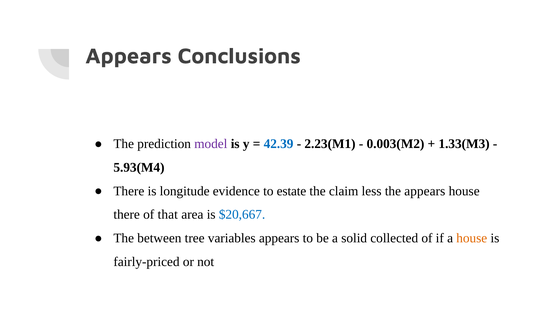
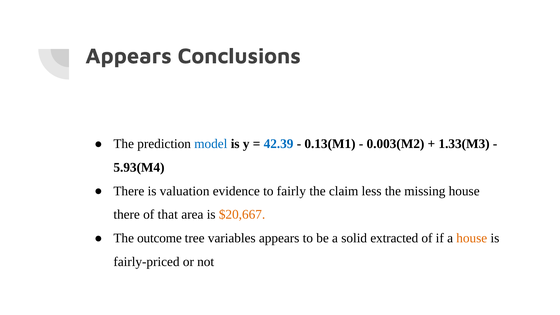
model colour: purple -> blue
2.23(M1: 2.23(M1 -> 0.13(M1
longitude: longitude -> valuation
estate: estate -> fairly
the appears: appears -> missing
$20,667 colour: blue -> orange
between: between -> outcome
collected: collected -> extracted
